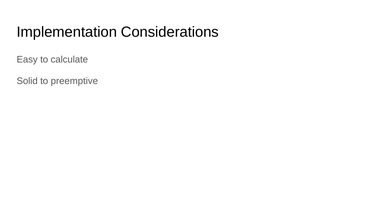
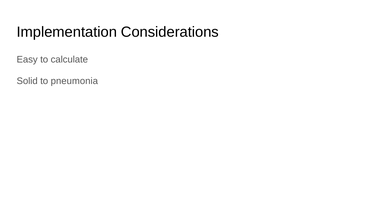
preemptive: preemptive -> pneumonia
